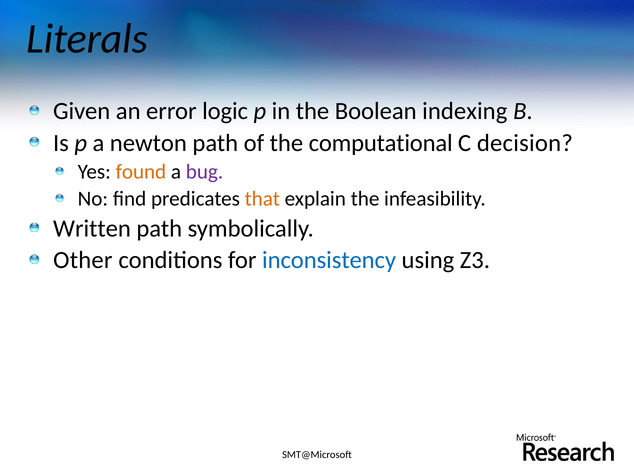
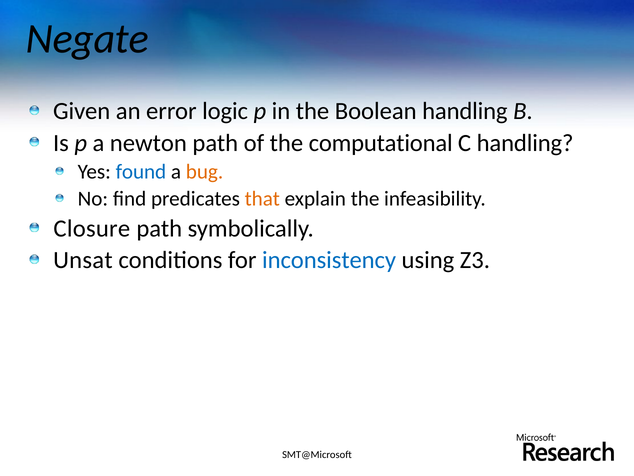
Literals: Literals -> Negate
Boolean indexing: indexing -> handling
C decision: decision -> handling
found colour: orange -> blue
bug colour: purple -> orange
Written: Written -> Closure
Other: Other -> Unsat
